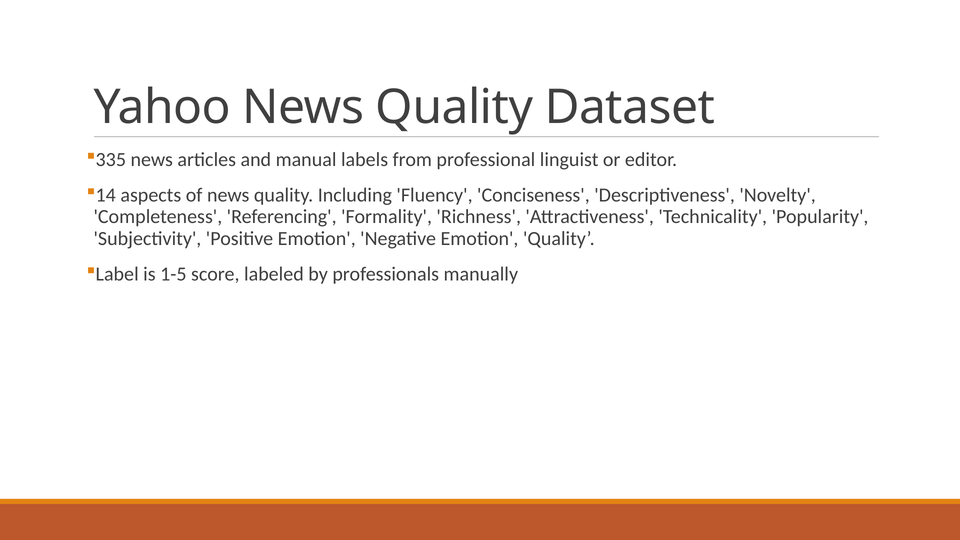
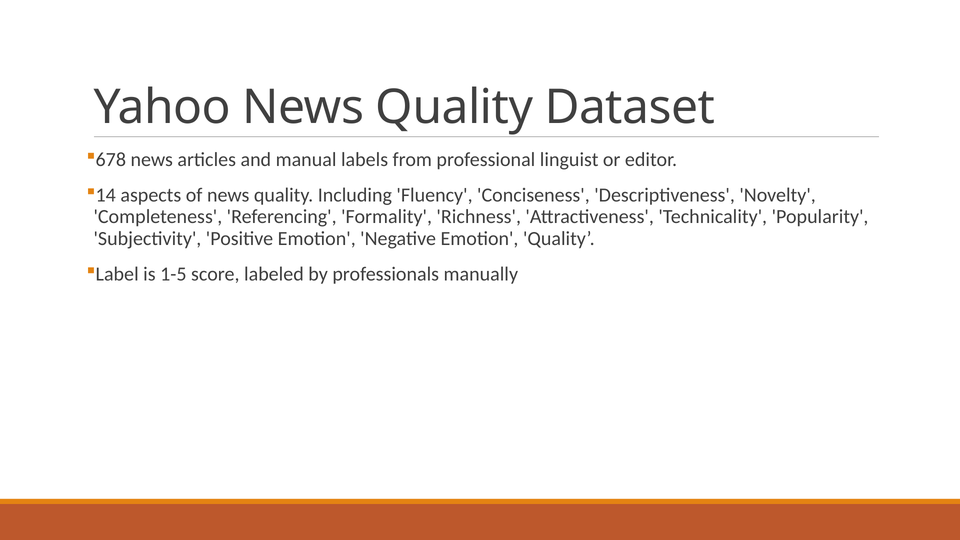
335: 335 -> 678
